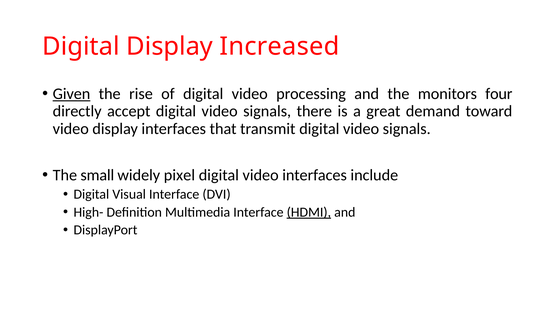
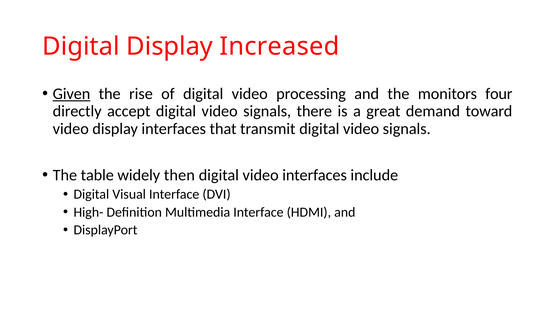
small: small -> table
pixel: pixel -> then
HDMI underline: present -> none
